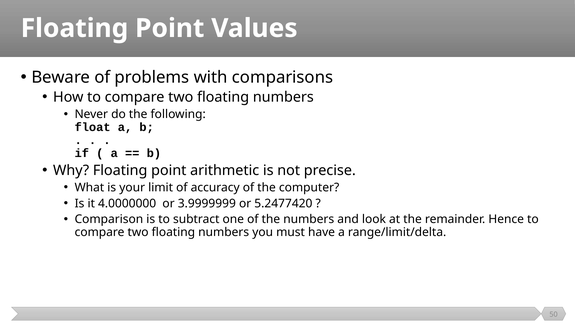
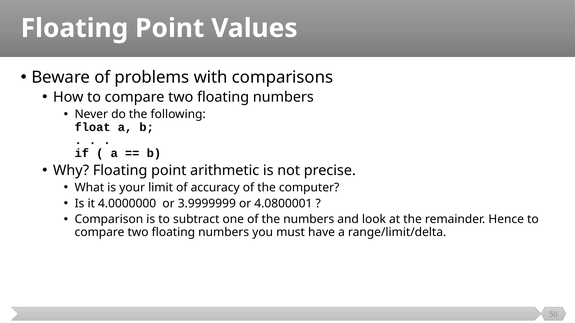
5.2477420: 5.2477420 -> 4.0800001
